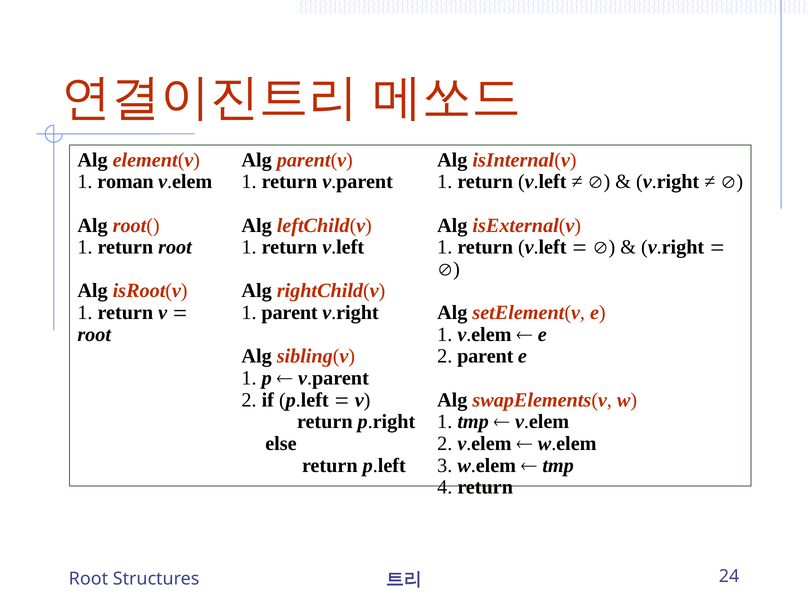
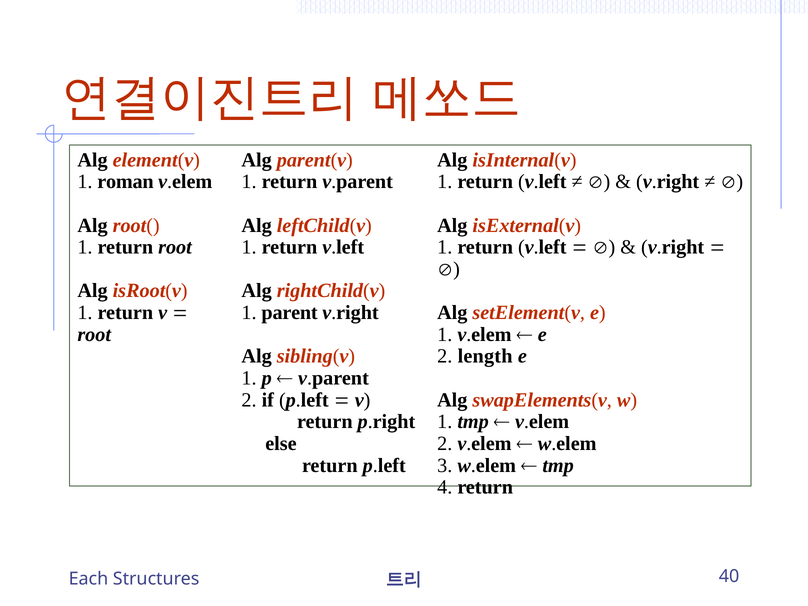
2 parent: parent -> length
24: 24 -> 40
Root at (88, 579): Root -> Each
